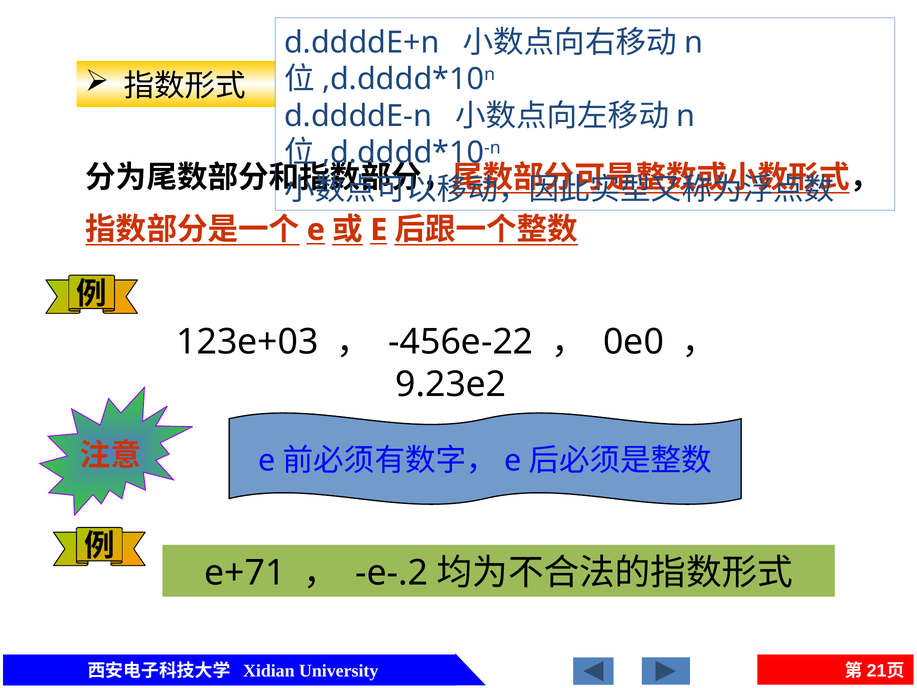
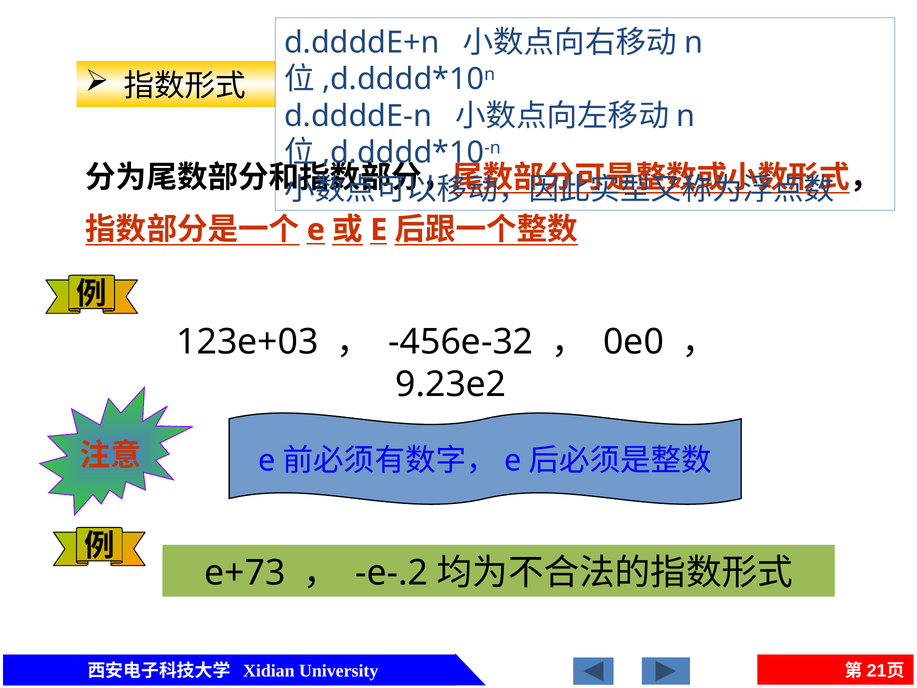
-456e-22: -456e-22 -> -456e-32
e+71: e+71 -> e+73
